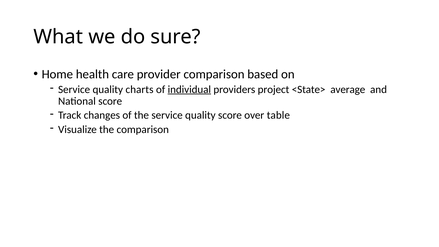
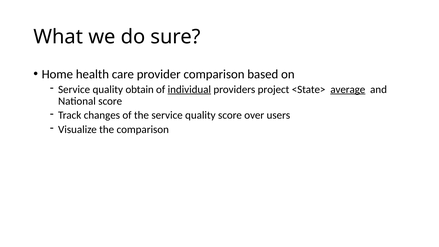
charts: charts -> obtain
average underline: none -> present
table: table -> users
